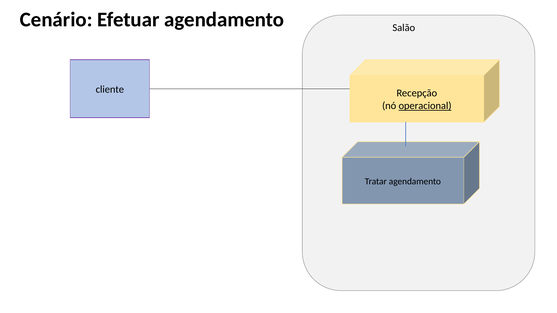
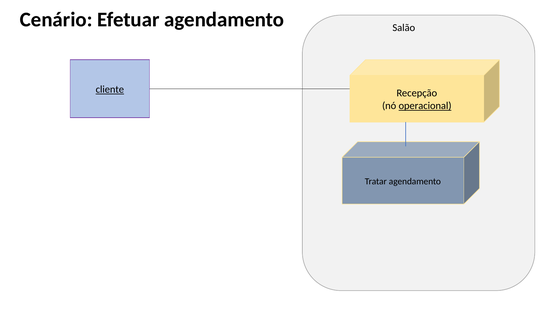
cliente underline: none -> present
